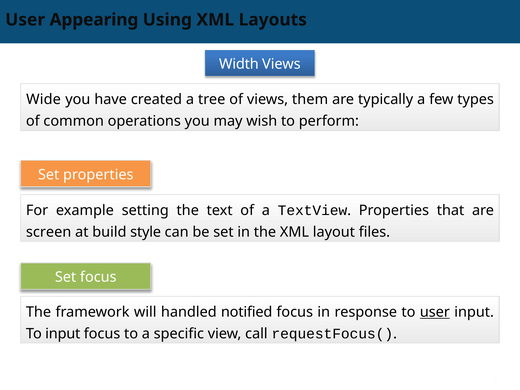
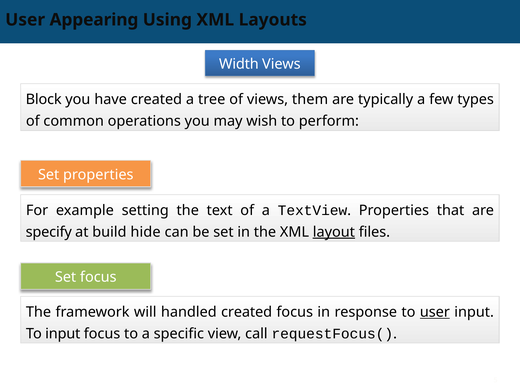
Wide: Wide -> Block
screen: screen -> specify
style: style -> hide
layout underline: none -> present
handled notified: notified -> created
